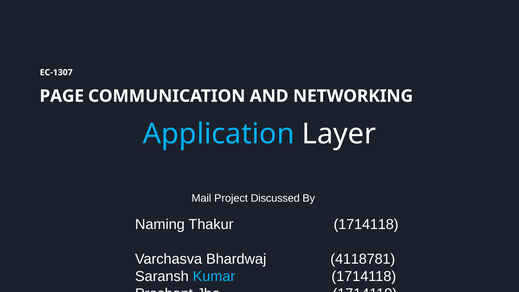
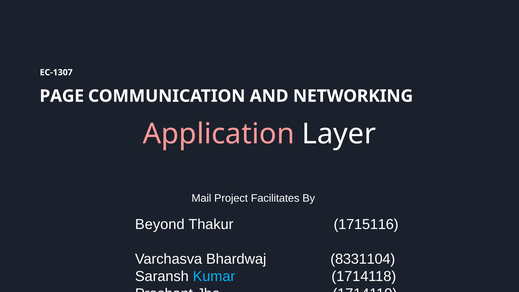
Application colour: light blue -> pink
Discussed: Discussed -> Facilitates
Naming: Naming -> Beyond
Thakur 1714118: 1714118 -> 1715116
4118781: 4118781 -> 8331104
